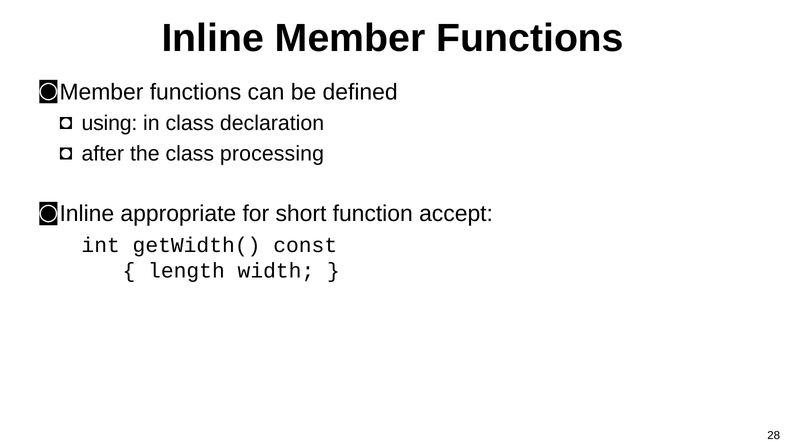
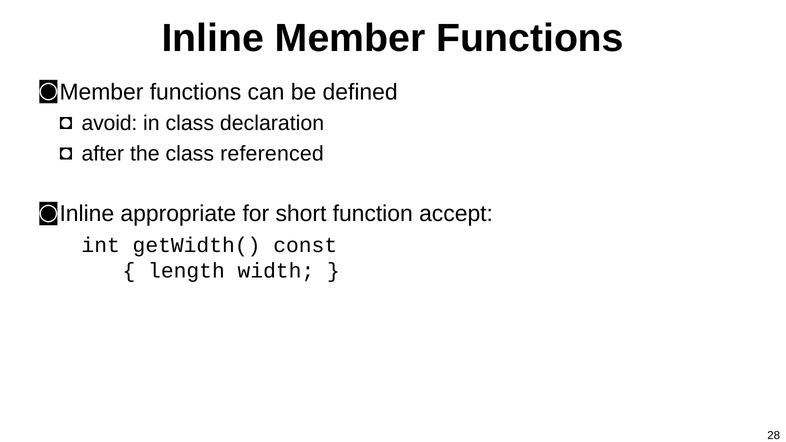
using: using -> avoid
processing: processing -> referenced
